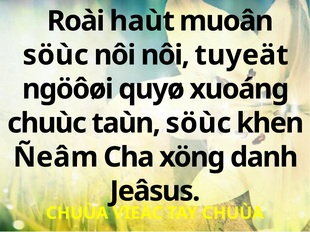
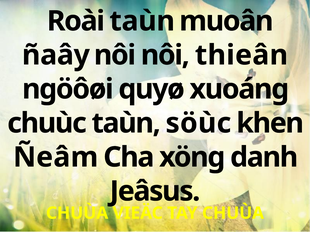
Roài haùt: haùt -> taùn
söùc at (56, 55): söùc -> ñaây
tuyeät: tuyeät -> thieân
